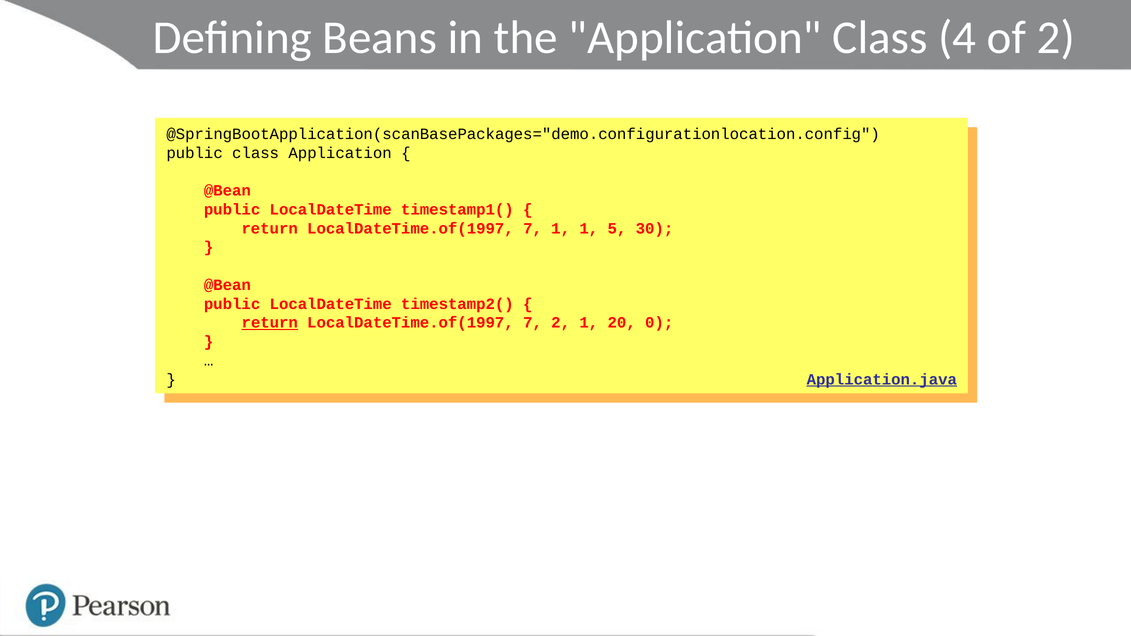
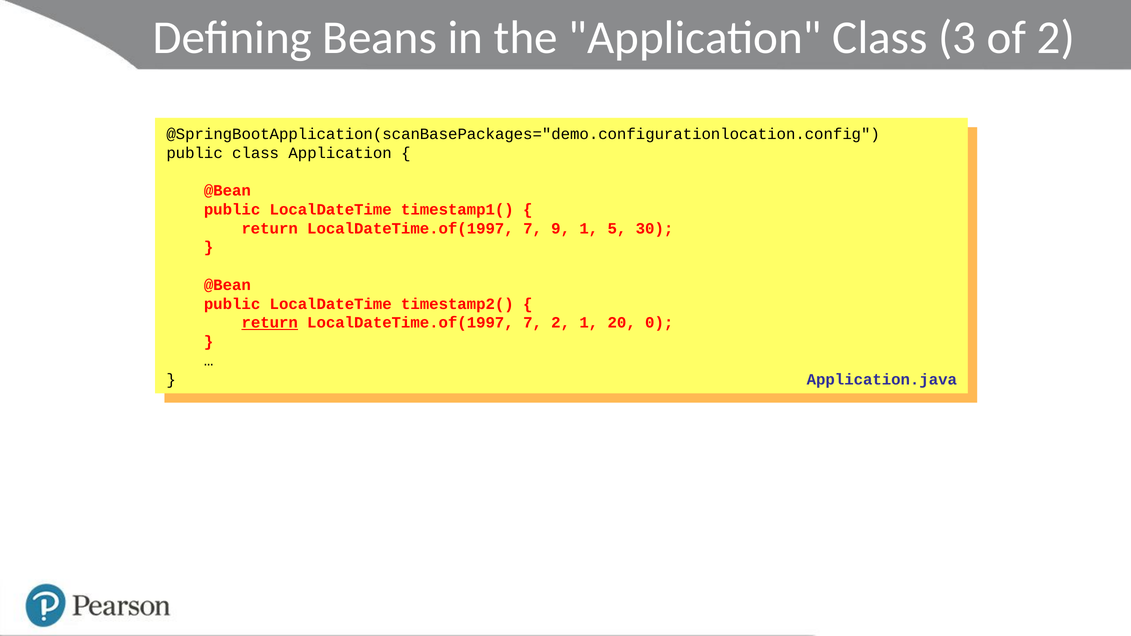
4: 4 -> 3
1 at (561, 228): 1 -> 9
Application.java underline: present -> none
